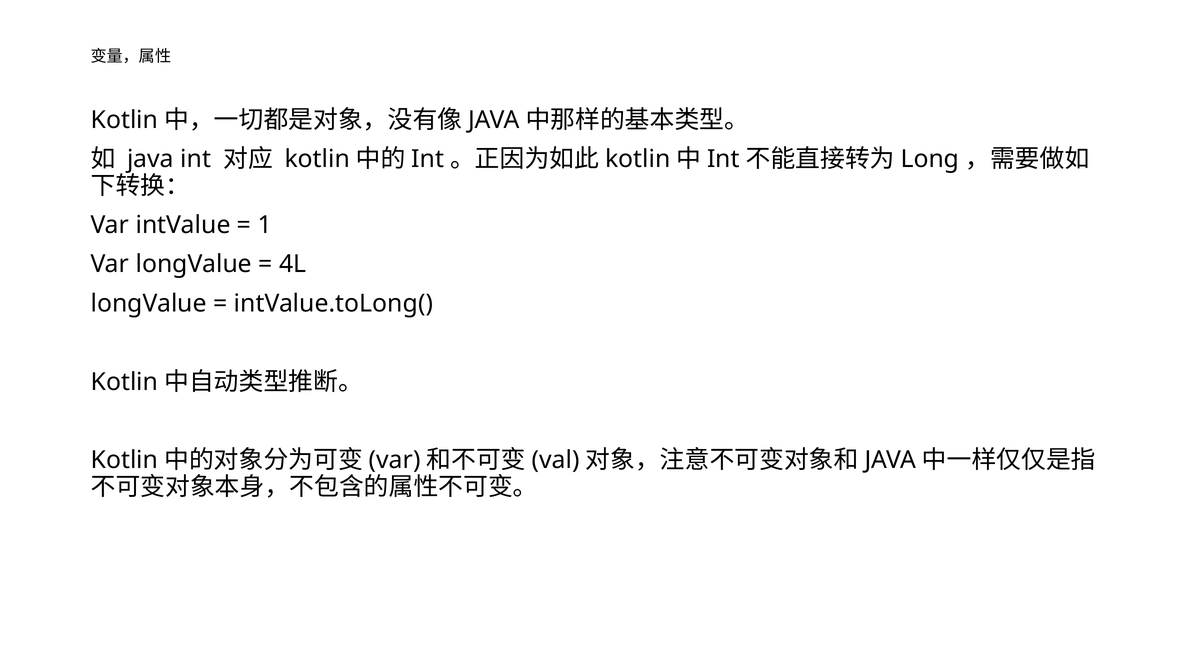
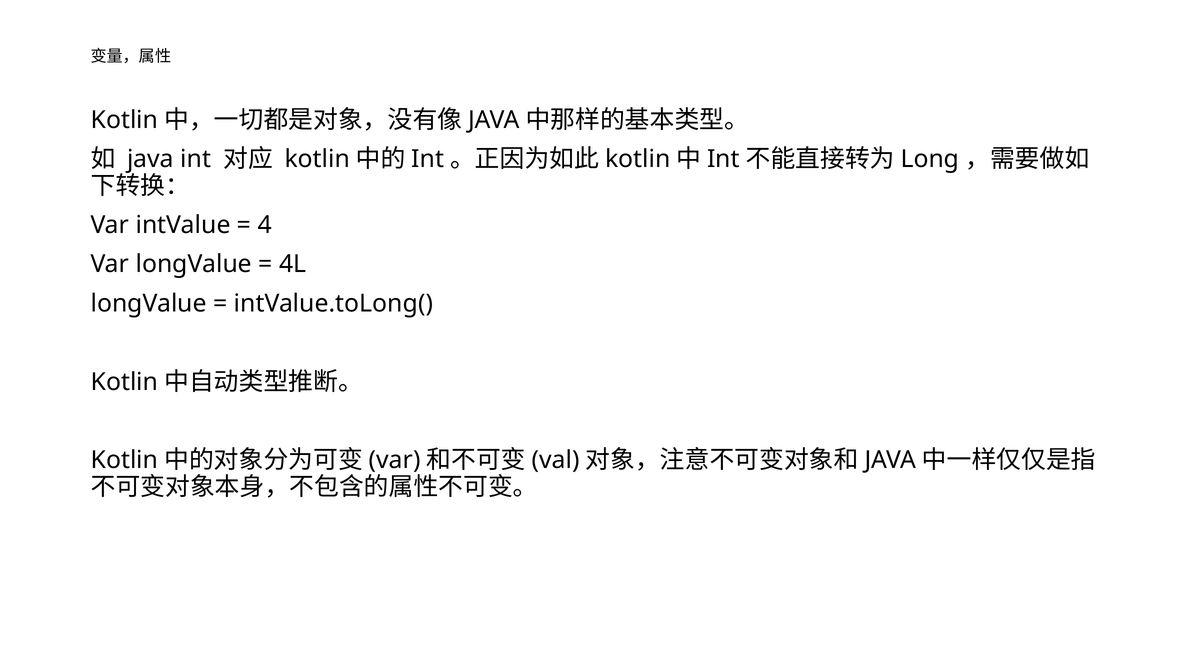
1: 1 -> 4
